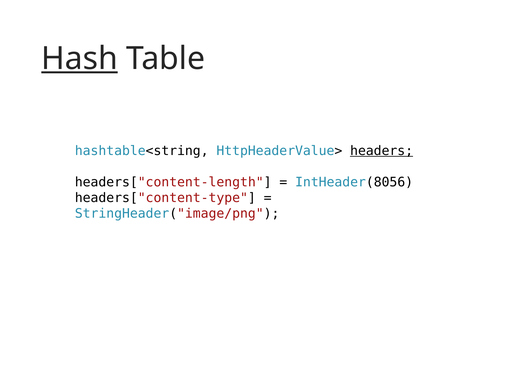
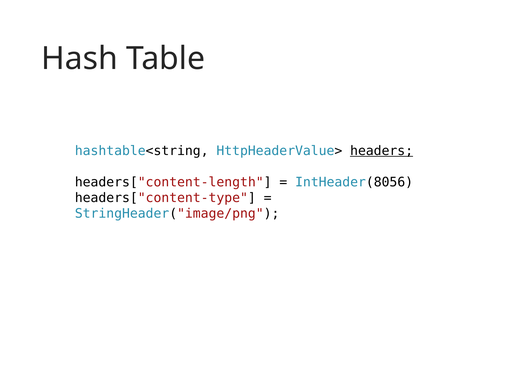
Hash underline: present -> none
